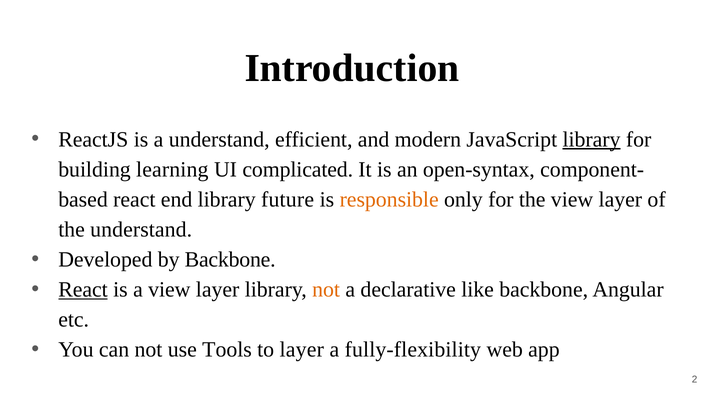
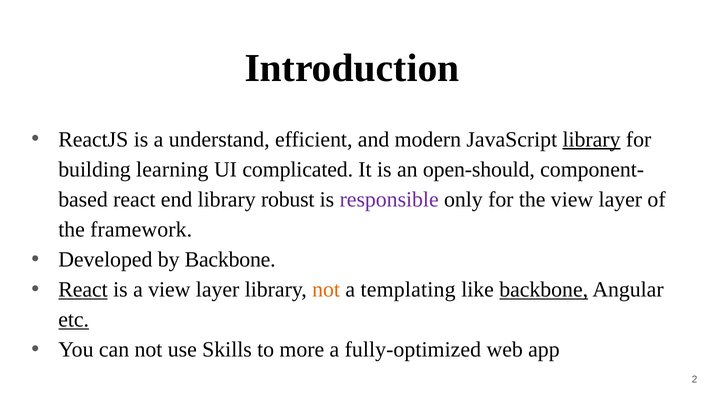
open-syntax: open-syntax -> open-should
future: future -> robust
responsible colour: orange -> purple
the understand: understand -> framework
declarative: declarative -> templating
backbone at (544, 290) underline: none -> present
etc underline: none -> present
Tools: Tools -> Skills
to layer: layer -> more
fully-flexibility: fully-flexibility -> fully-optimized
